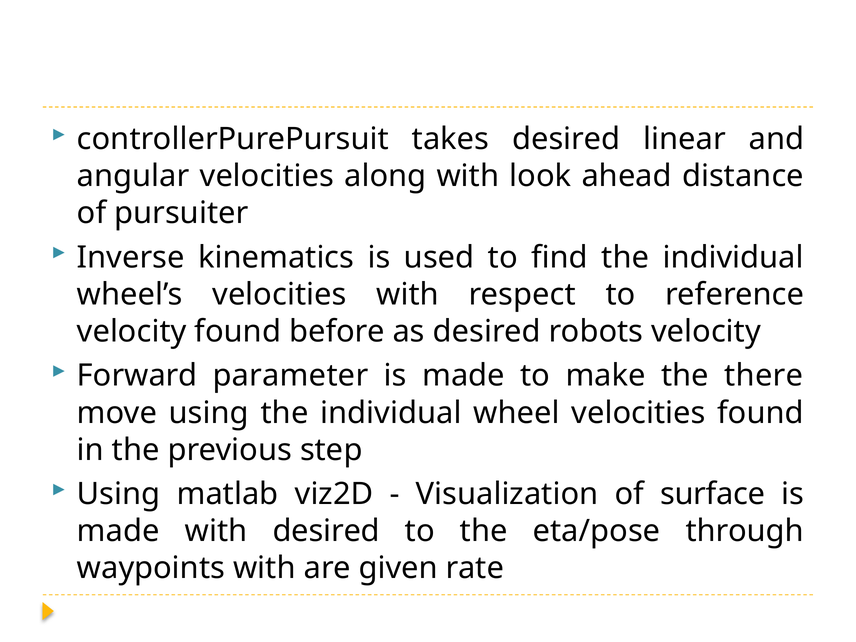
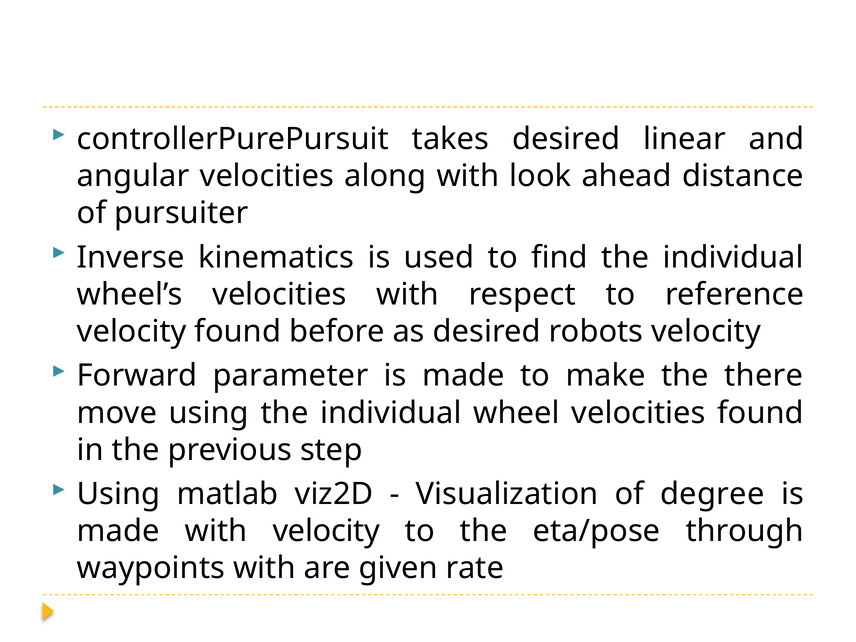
surface: surface -> degree
with desired: desired -> velocity
